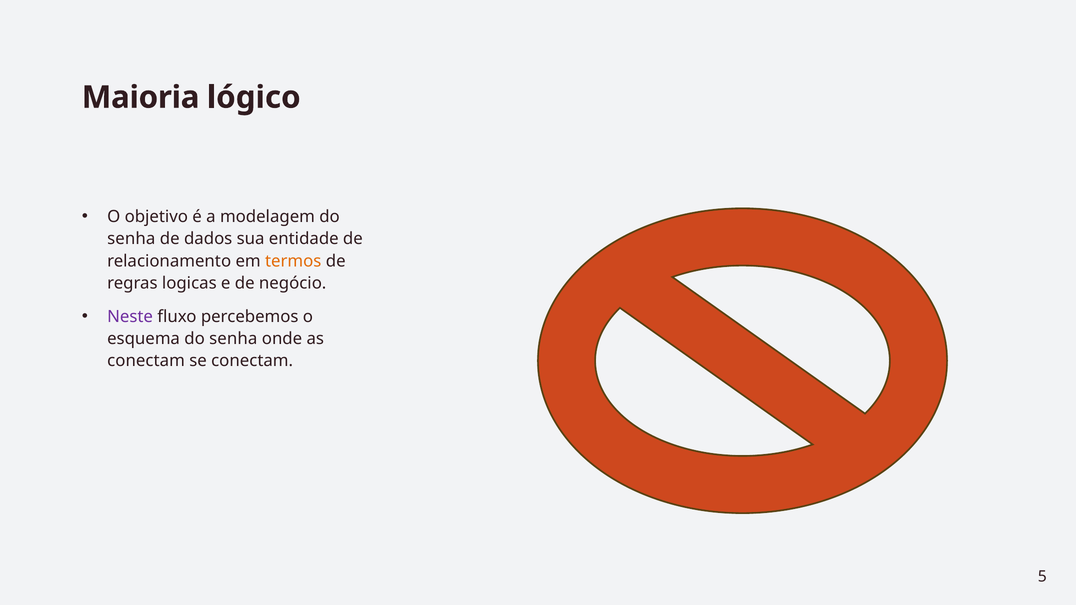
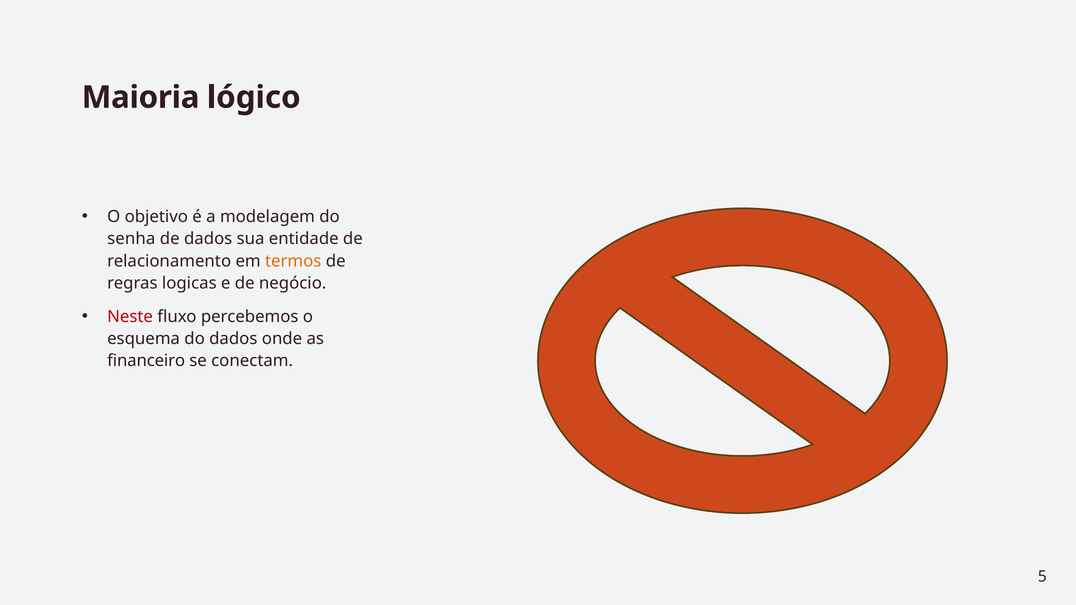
Neste colour: purple -> red
esquema do senha: senha -> dados
conectam at (146, 361): conectam -> financeiro
